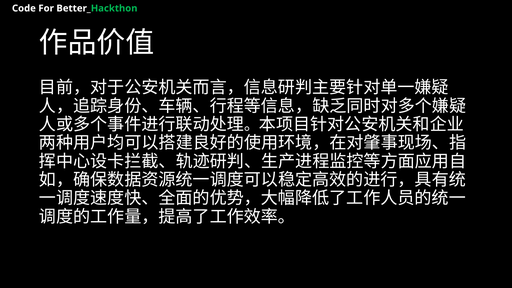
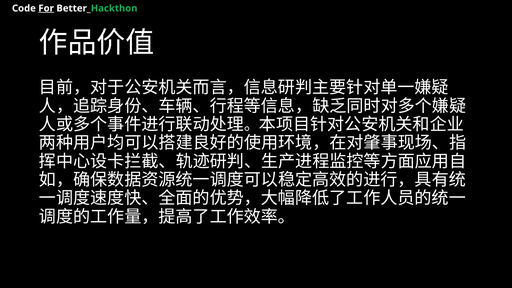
For underline: none -> present
